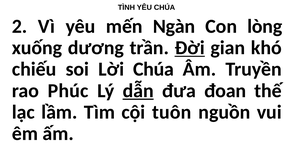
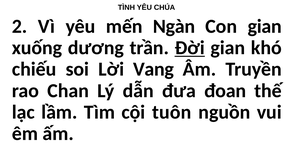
Con lòng: lòng -> gian
Lời Chúa: Chúa -> Vang
Phúc: Phúc -> Chan
dẫn underline: present -> none
